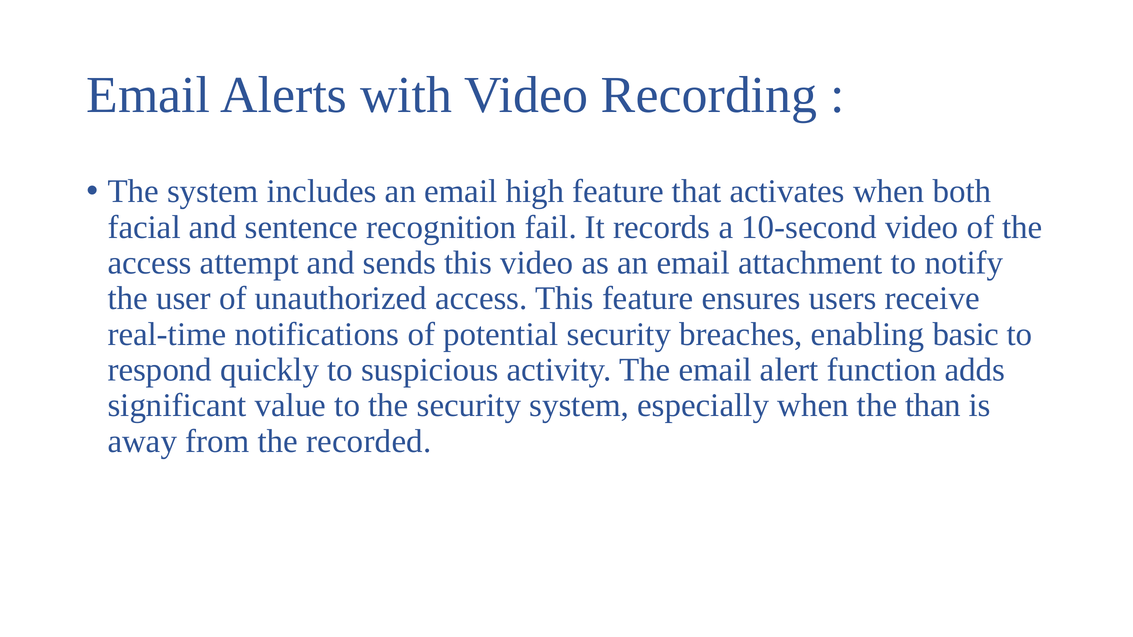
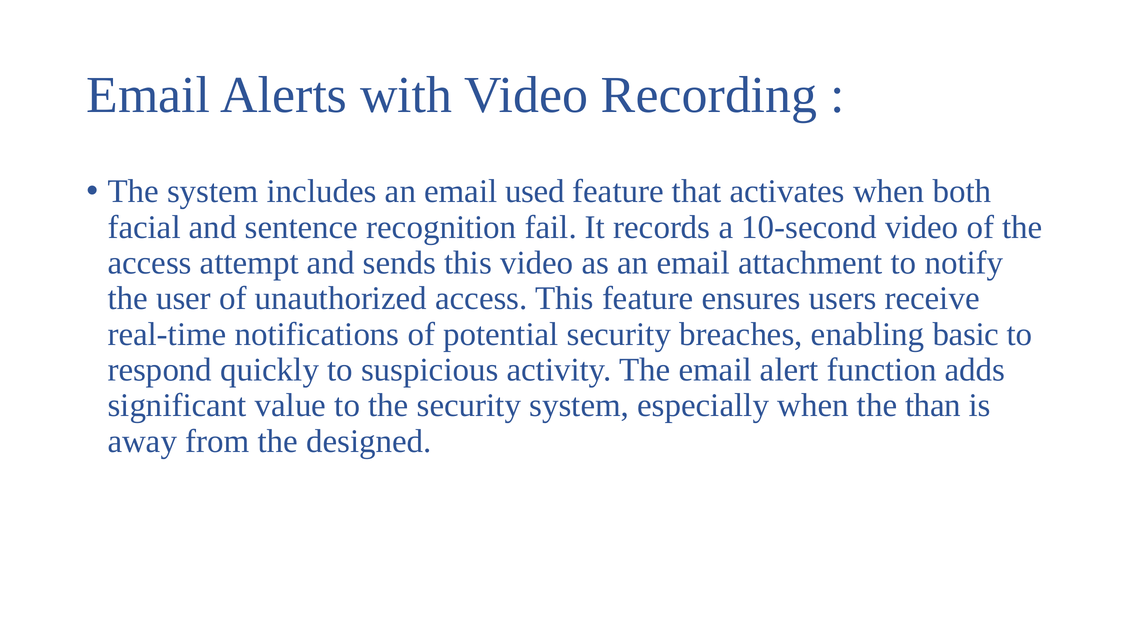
high: high -> used
recorded: recorded -> designed
